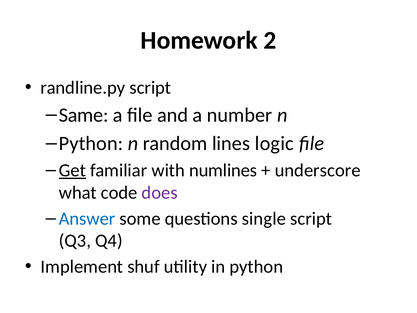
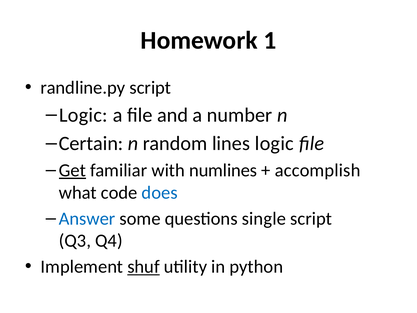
2: 2 -> 1
Same at (84, 115): Same -> Logic
Python at (91, 143): Python -> Certain
underscore: underscore -> accomplish
does colour: purple -> blue
shuf underline: none -> present
